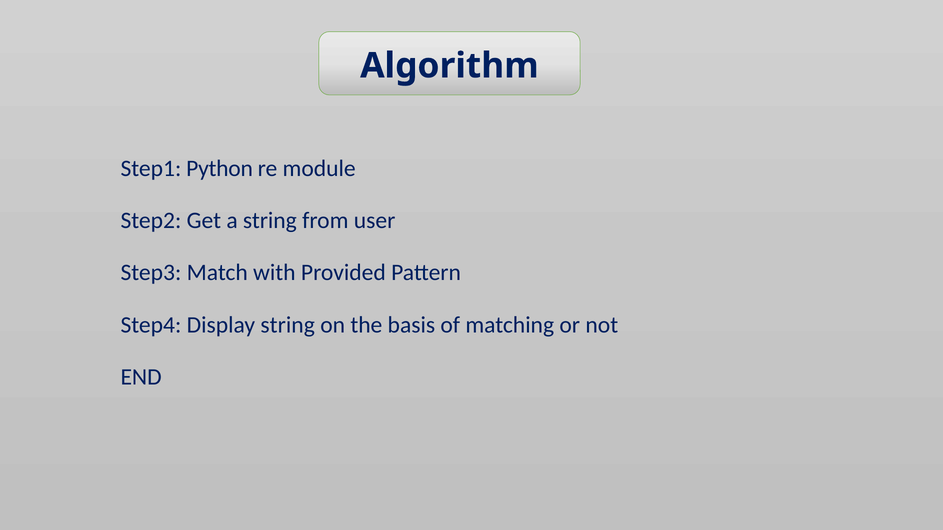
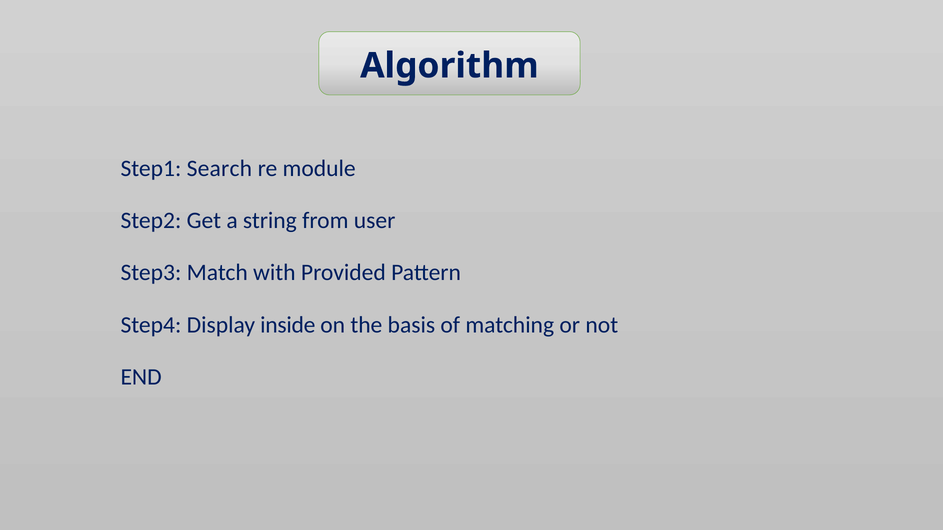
Python: Python -> Search
Display string: string -> inside
